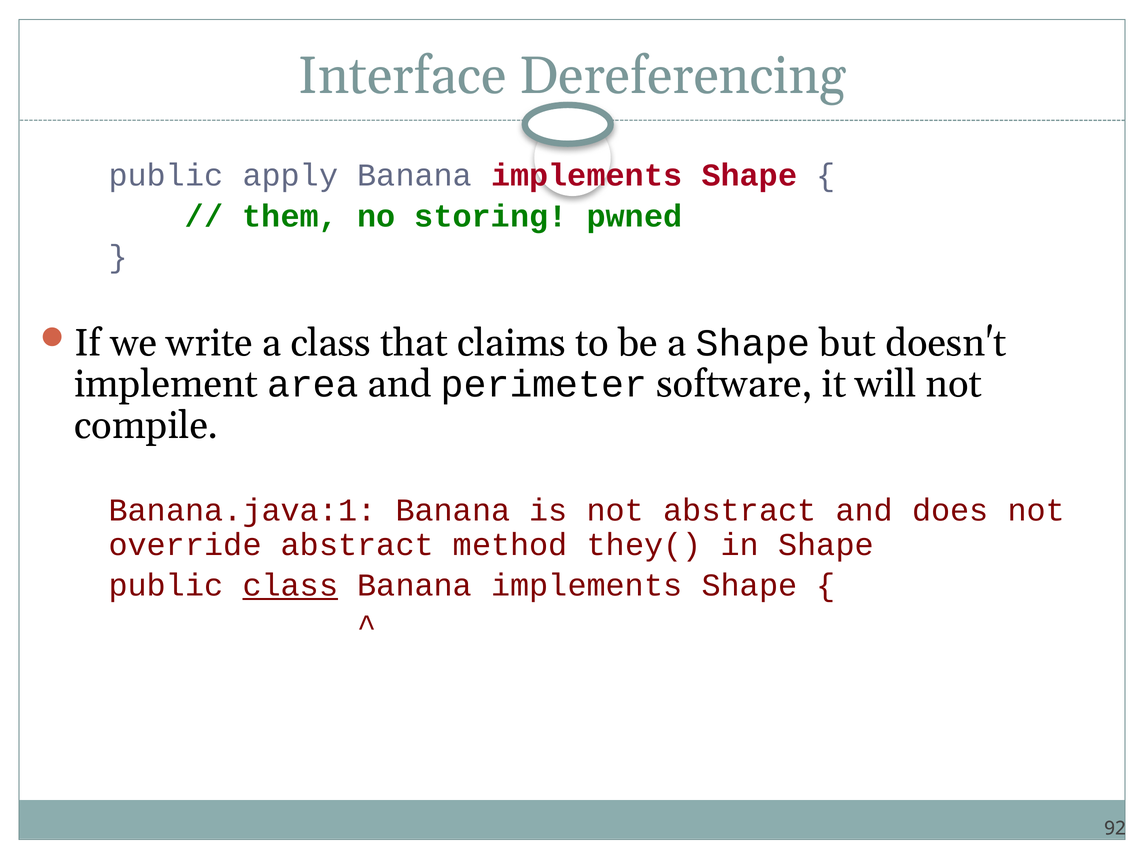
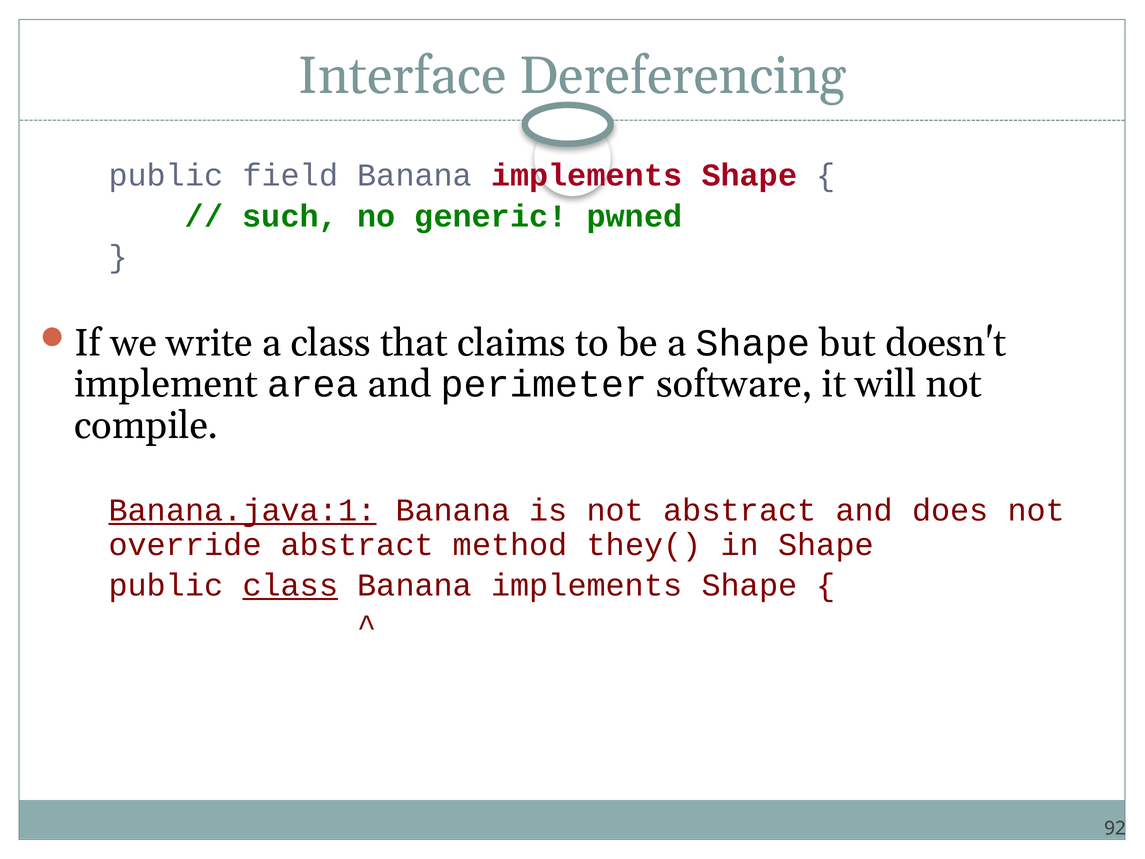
apply: apply -> field
them: them -> such
storing: storing -> generic
Banana.java:1 underline: none -> present
